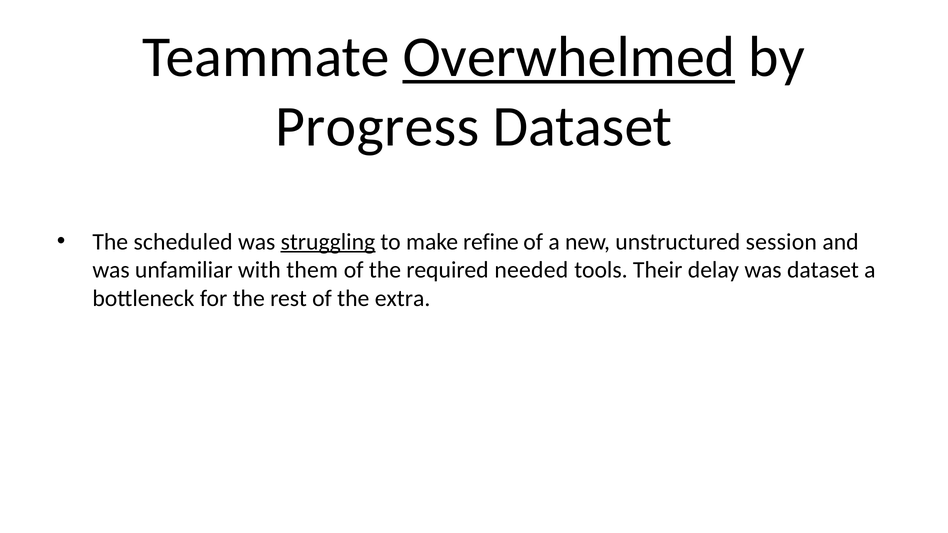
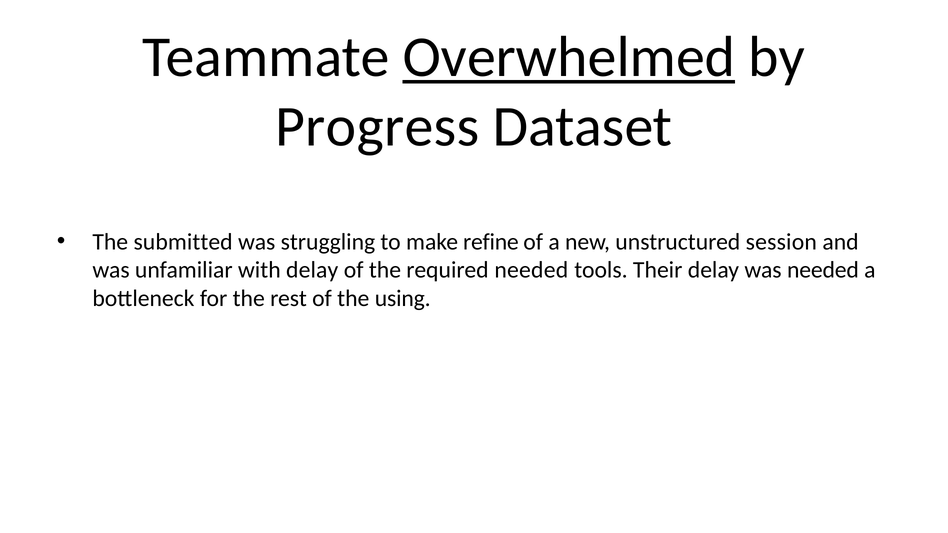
scheduled: scheduled -> submitted
struggling underline: present -> none
with them: them -> delay
was dataset: dataset -> needed
extra: extra -> using
